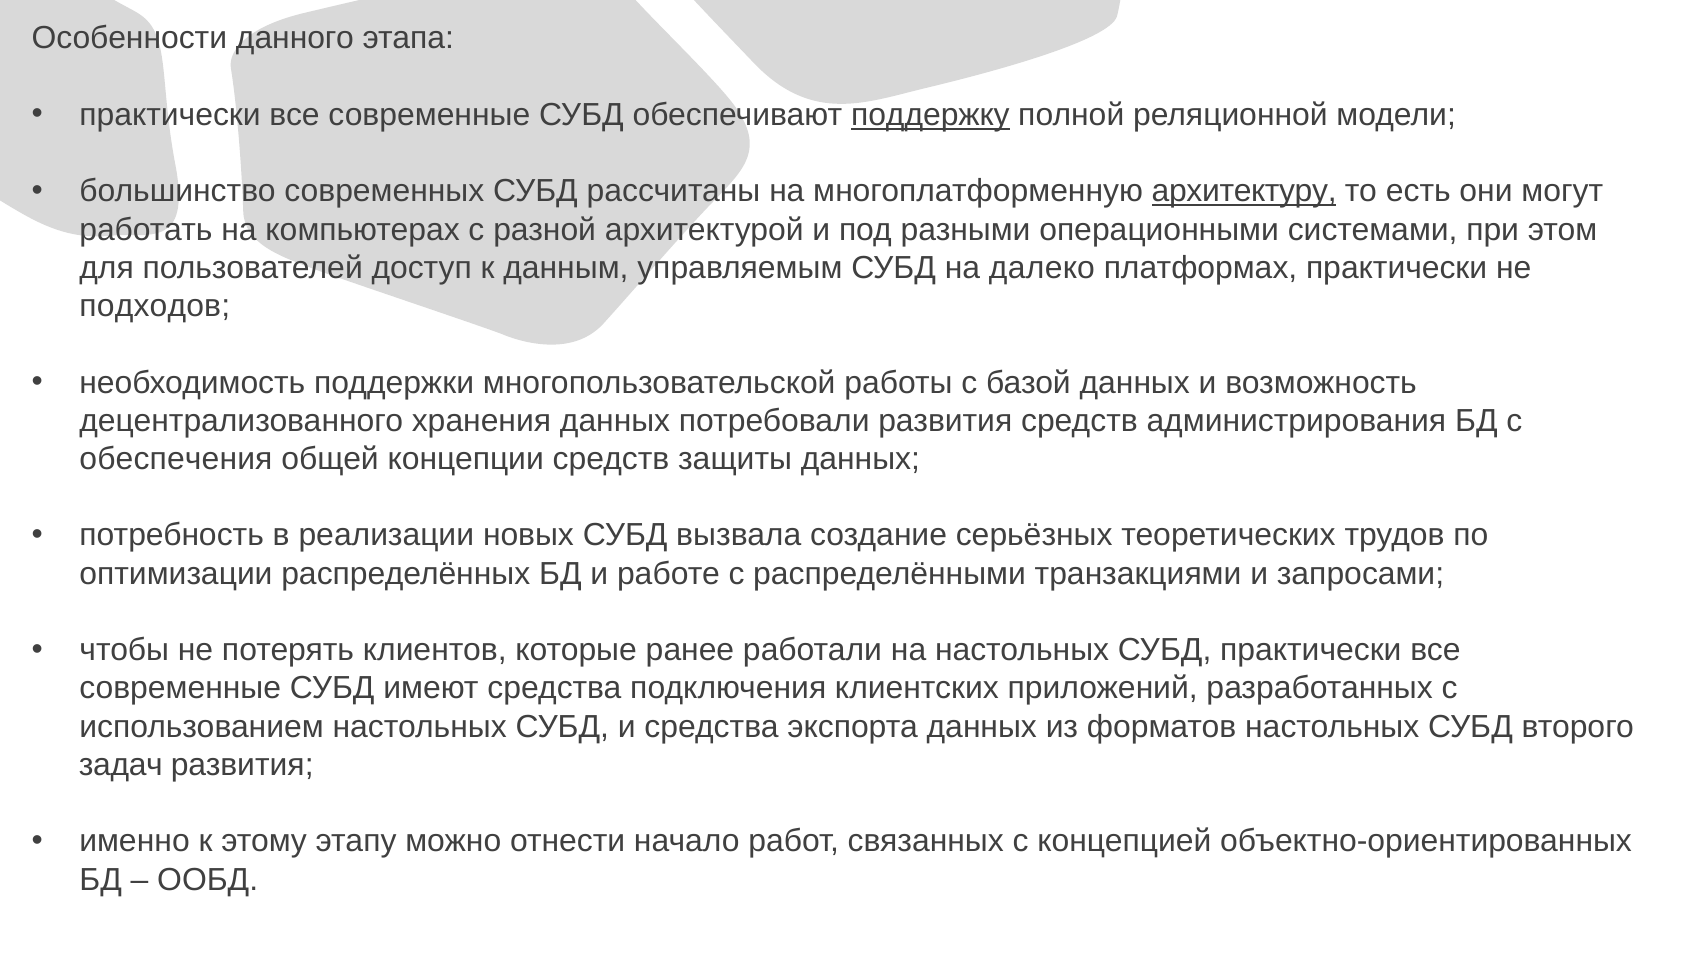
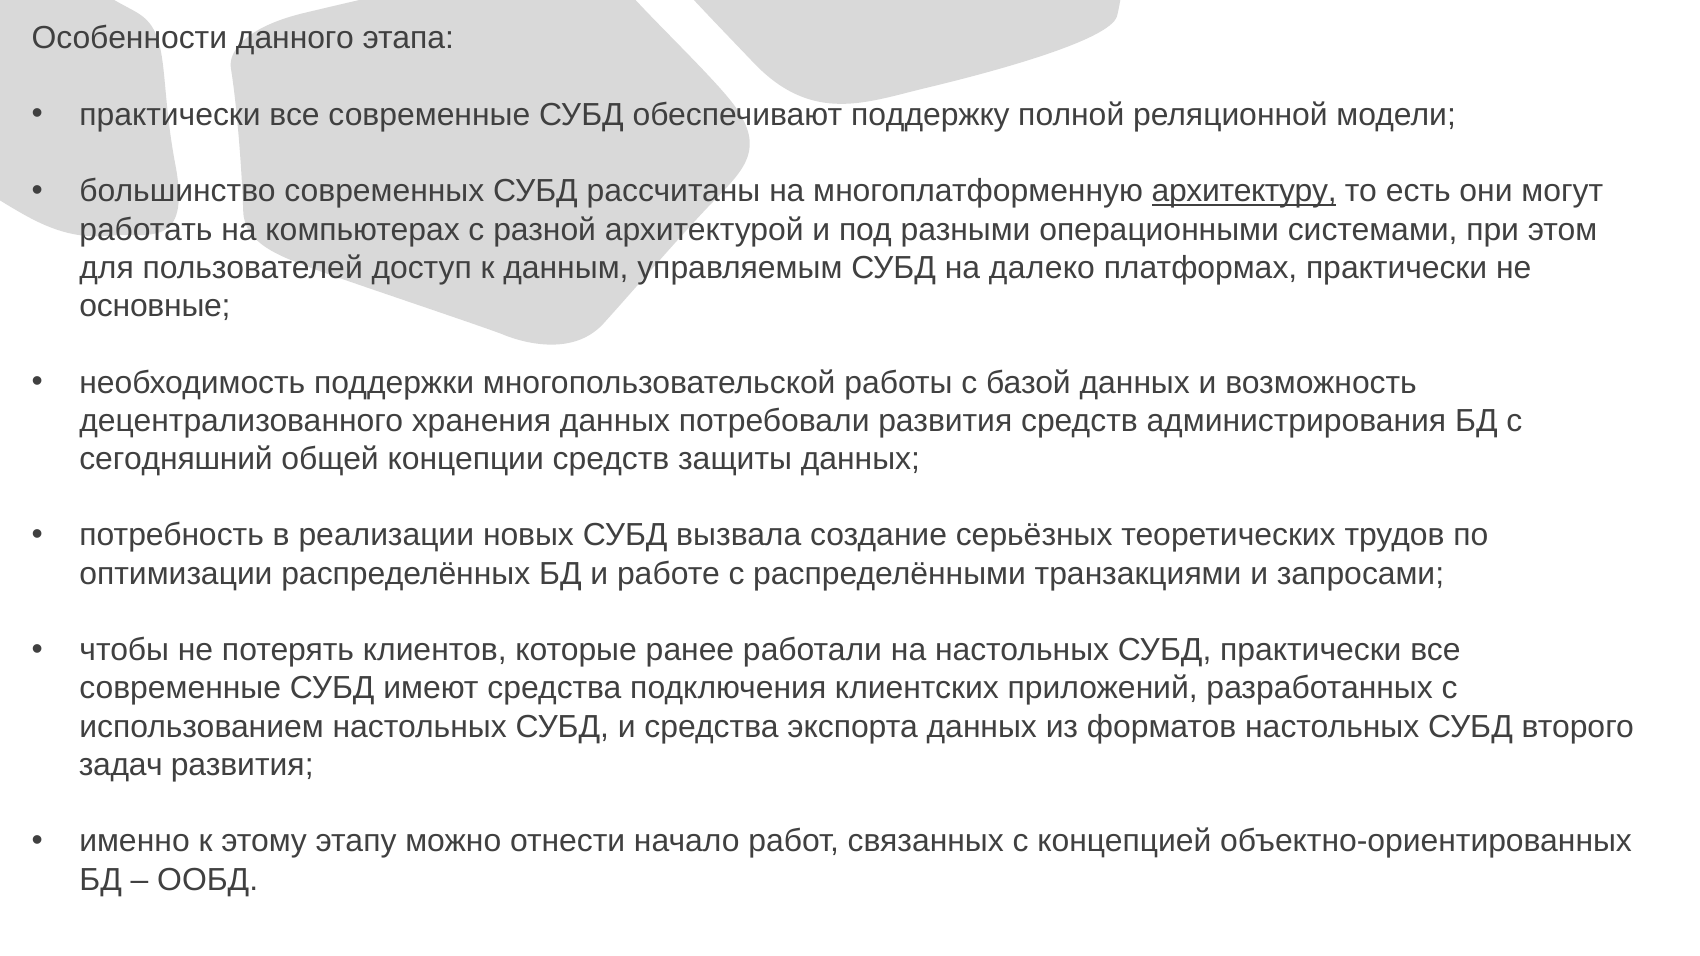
поддержку underline: present -> none
подходов: подходов -> основные
обеспечения: обеспечения -> сегодняшний
